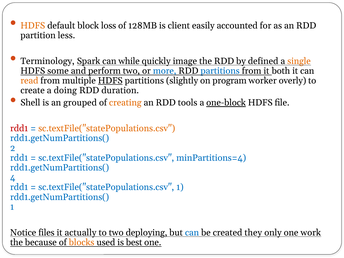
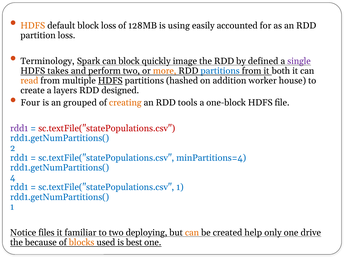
client: client -> using
partition less: less -> loss
can while: while -> block
single colour: orange -> purple
some: some -> takes
more colour: blue -> orange
slightly: slightly -> hashed
program: program -> addition
overly: overly -> house
doing: doing -> layers
duration: duration -> designed
Shell: Shell -> Four
one-block underline: present -> none
rdd1 at (19, 128) colour: red -> purple
sc.textFile("statePopulations.csv at (107, 128) colour: orange -> red
actually: actually -> familiar
can at (192, 233) colour: blue -> orange
they: they -> help
work: work -> drive
